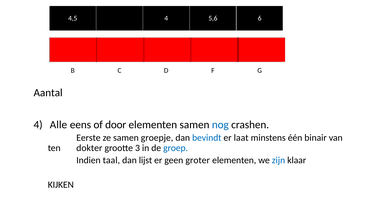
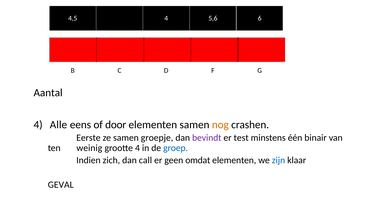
nog colour: blue -> orange
bevindt colour: blue -> purple
laat: laat -> test
dokter: dokter -> weinig
grootte 3: 3 -> 4
taal: taal -> zich
lijst: lijst -> call
groter: groter -> omdat
KIJKEN: KIJKEN -> GEVAL
